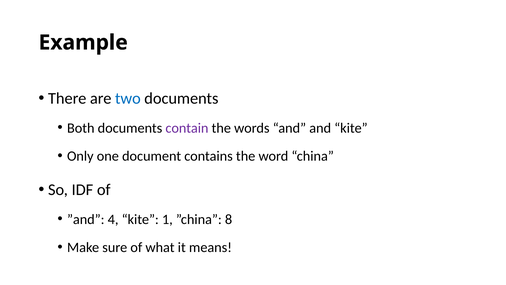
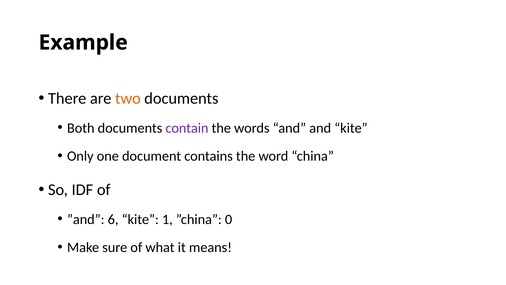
two colour: blue -> orange
4: 4 -> 6
8: 8 -> 0
